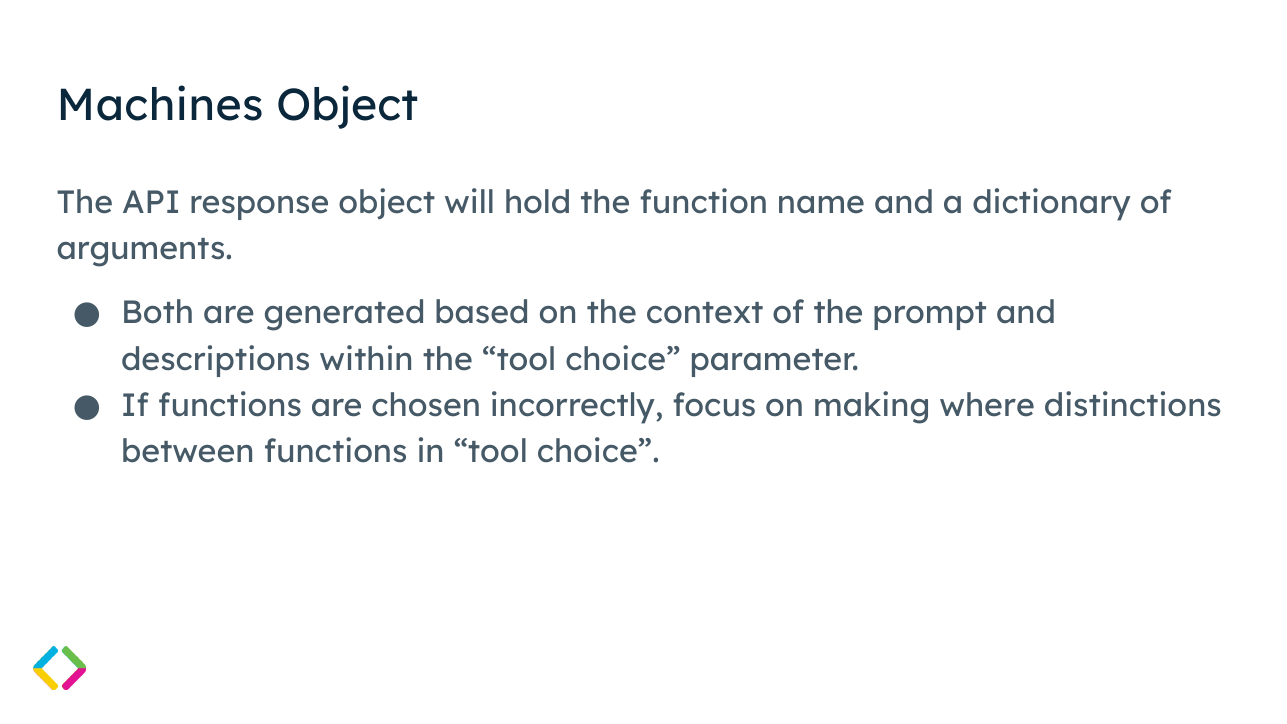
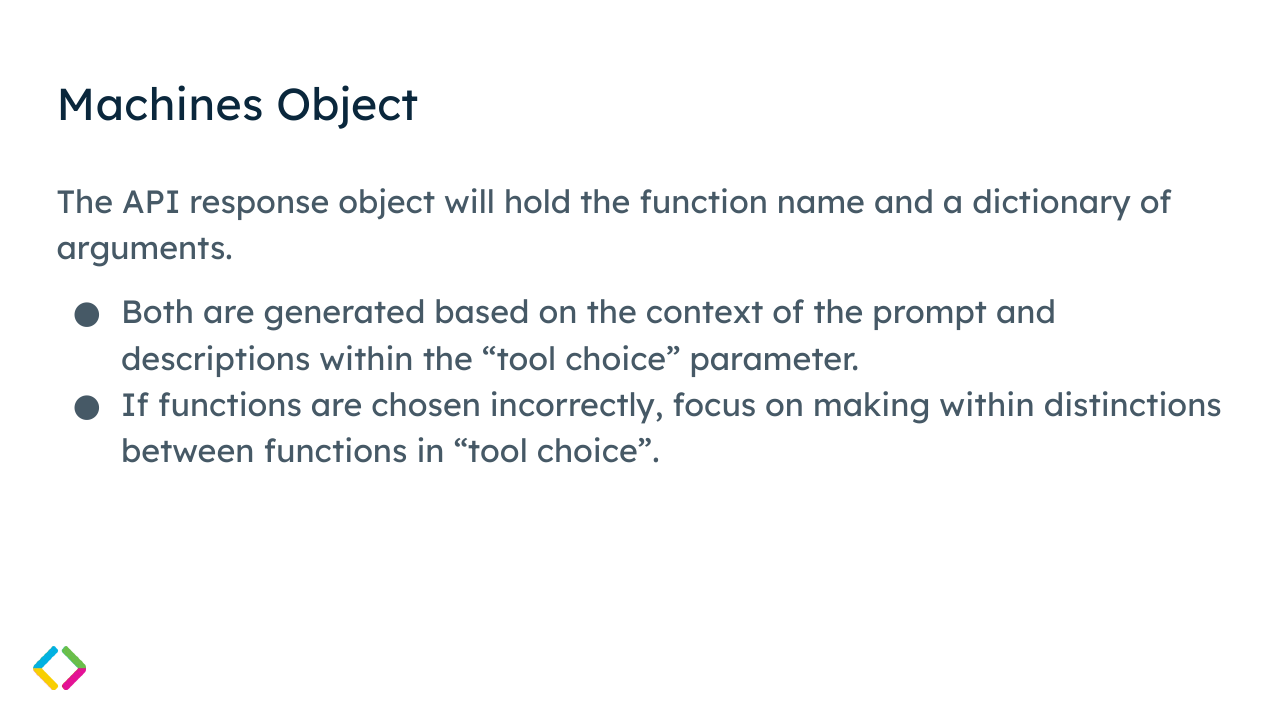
making where: where -> within
